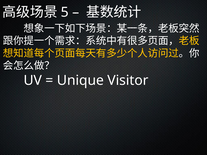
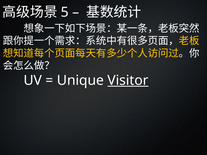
Visitor underline: none -> present
